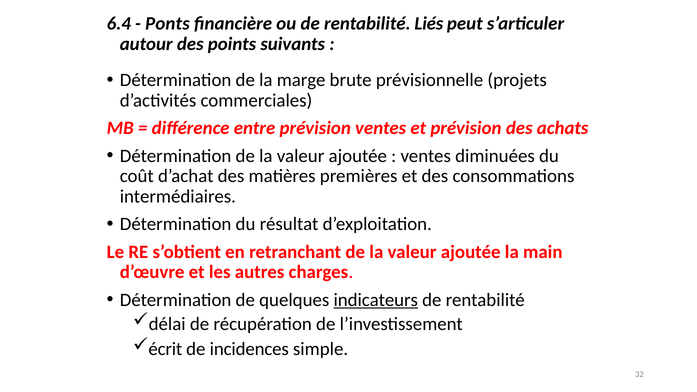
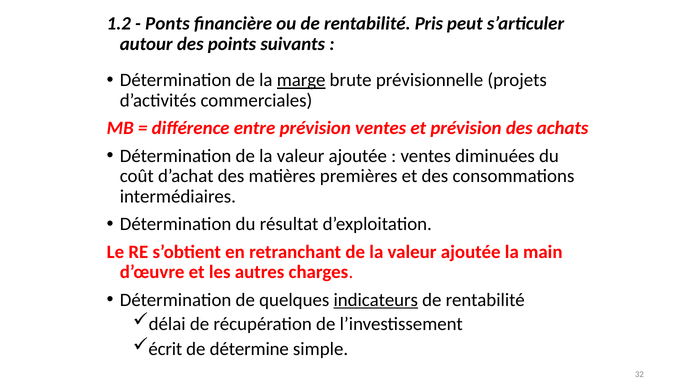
6.4: 6.4 -> 1.2
Liés: Liés -> Pris
marge underline: none -> present
incidences: incidences -> détermine
